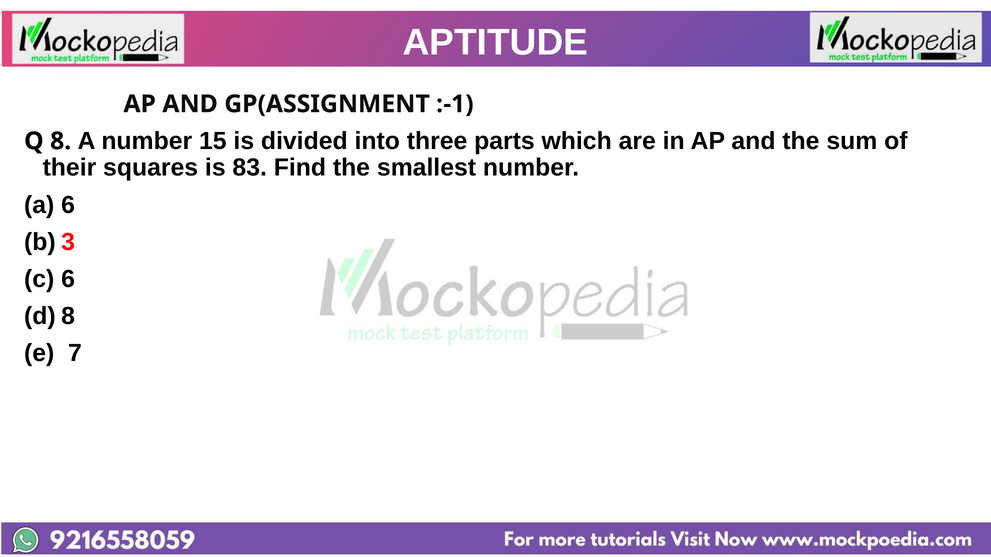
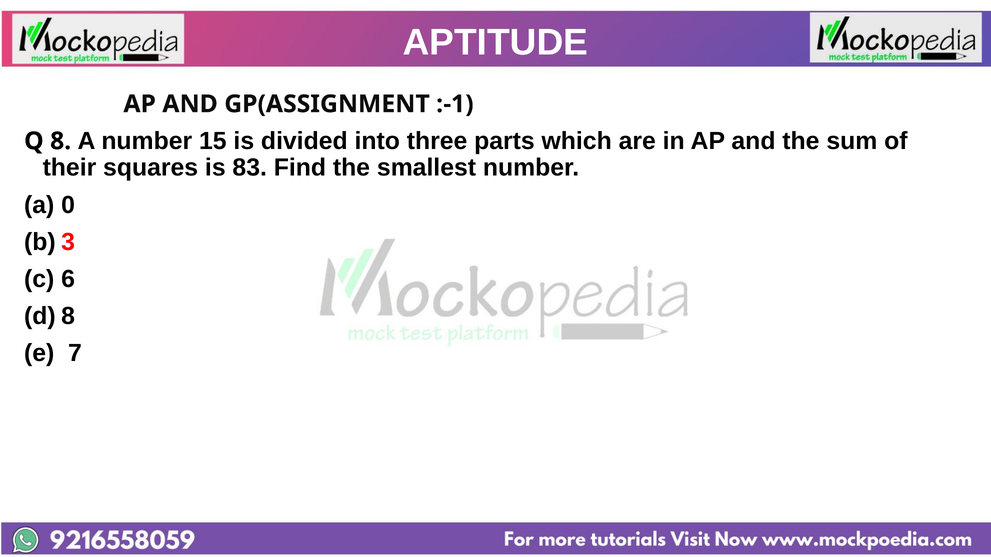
a 6: 6 -> 0
